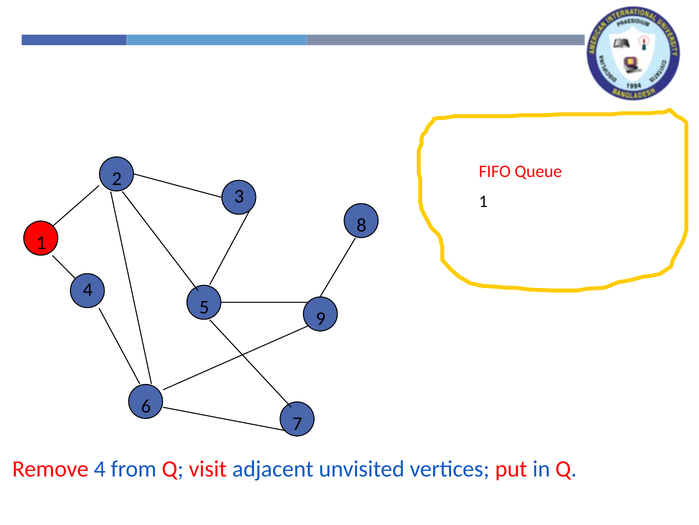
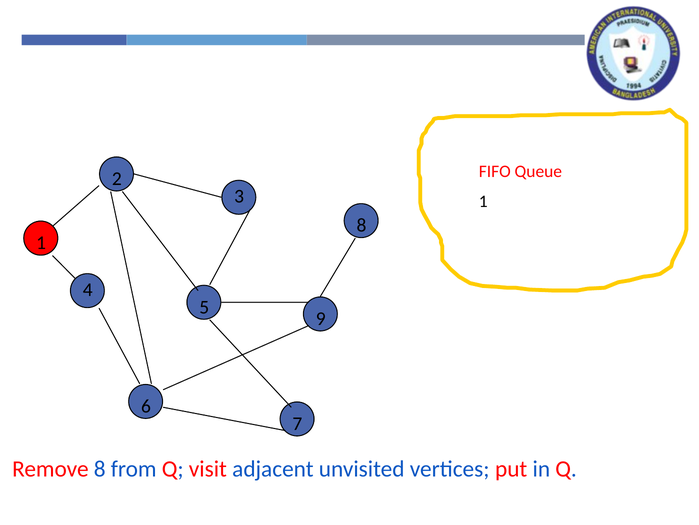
Remove 4: 4 -> 8
